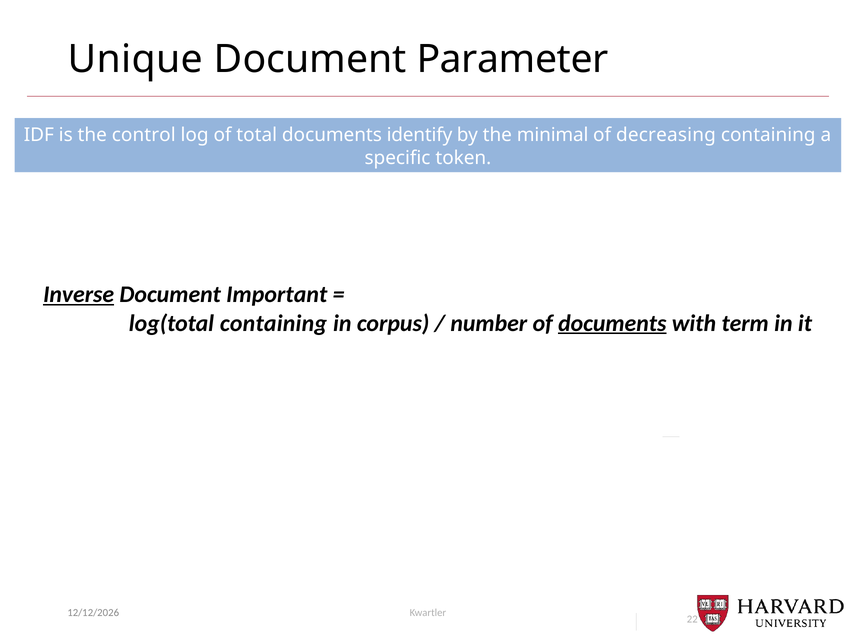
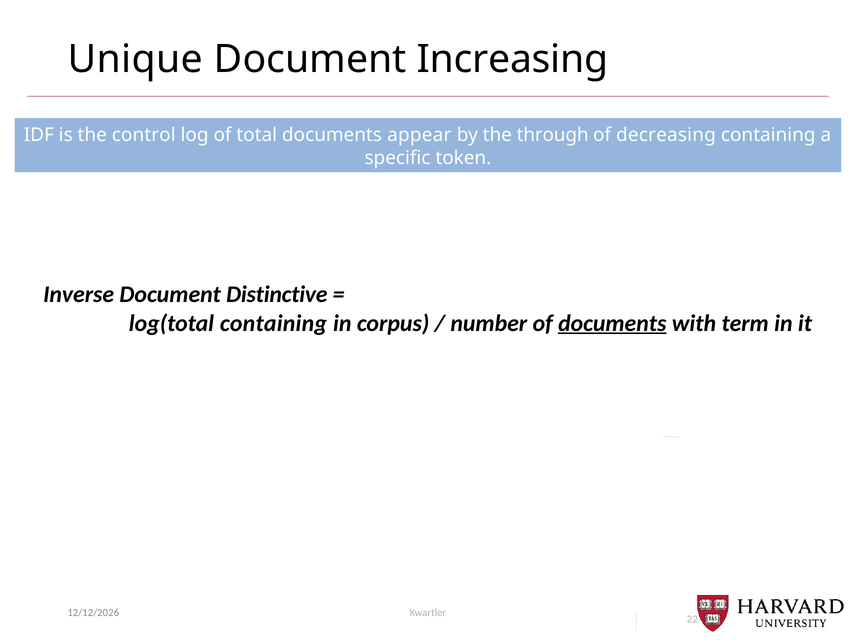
Parameter: Parameter -> Increasing
identify: identify -> appear
minimal: minimal -> through
Inverse underline: present -> none
Important: Important -> Distinctive
